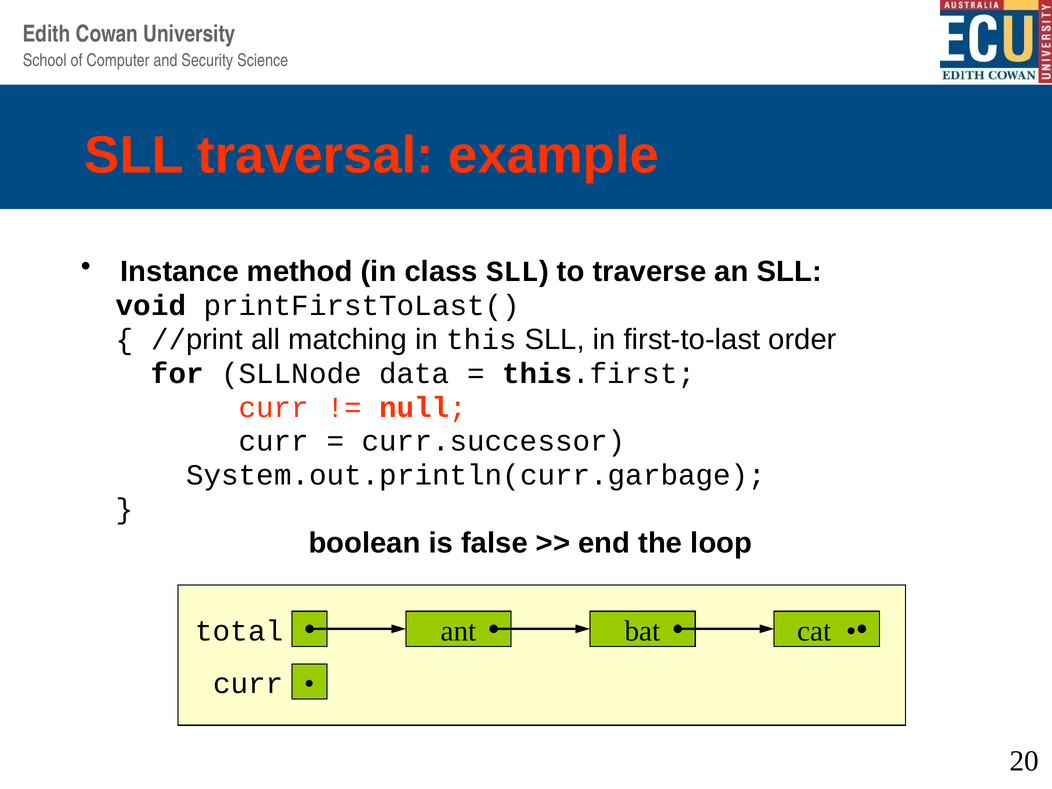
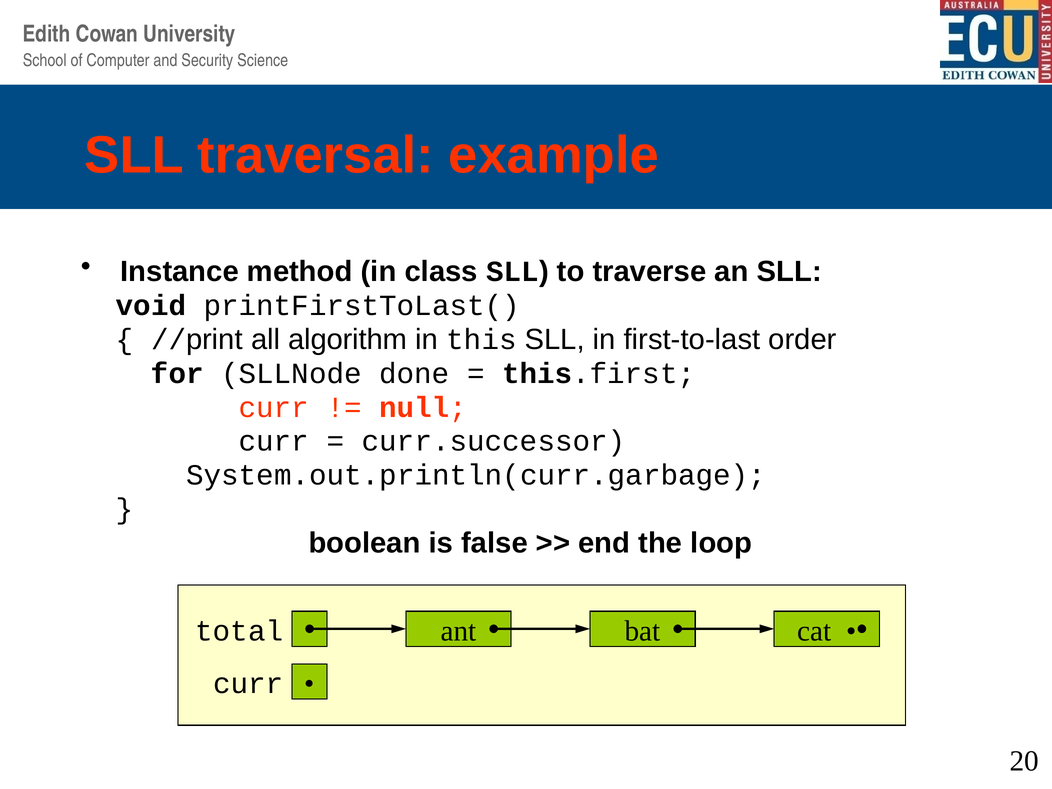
matching: matching -> algorithm
data: data -> done
